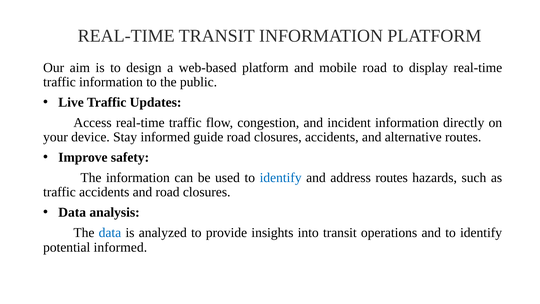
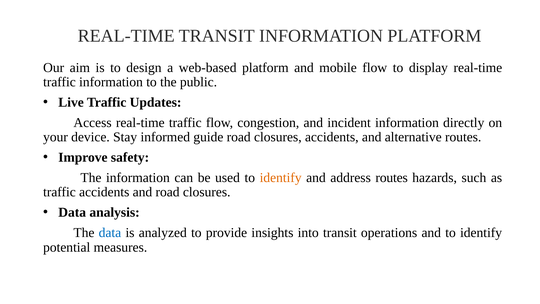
mobile road: road -> flow
identify at (281, 177) colour: blue -> orange
potential informed: informed -> measures
